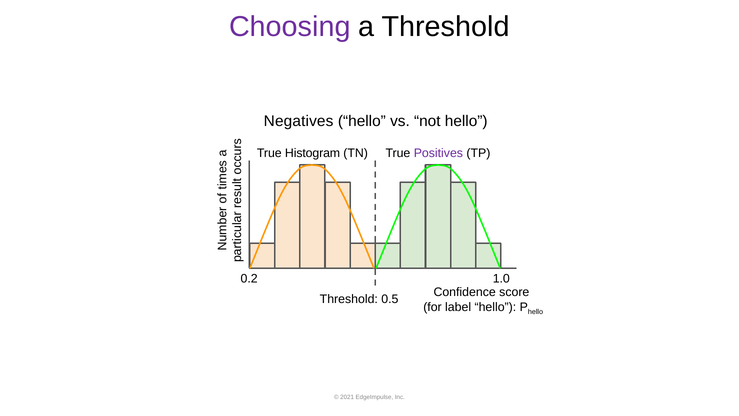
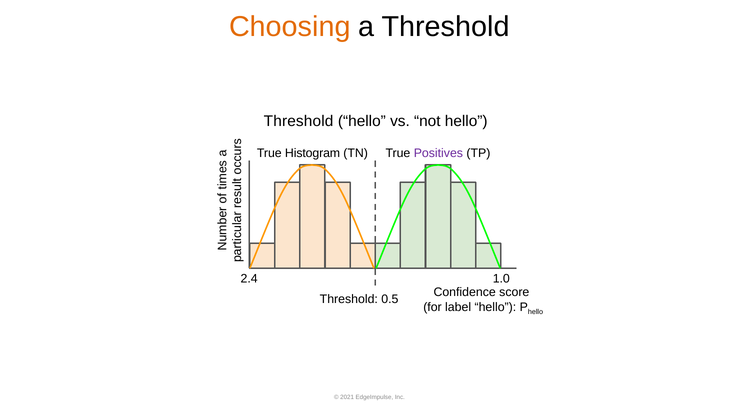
Choosing colour: purple -> orange
Negatives at (299, 121): Negatives -> Threshold
0.2: 0.2 -> 2.4
